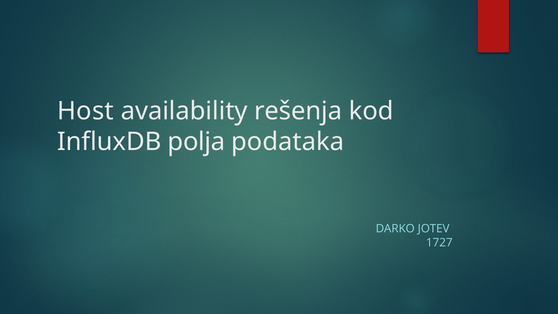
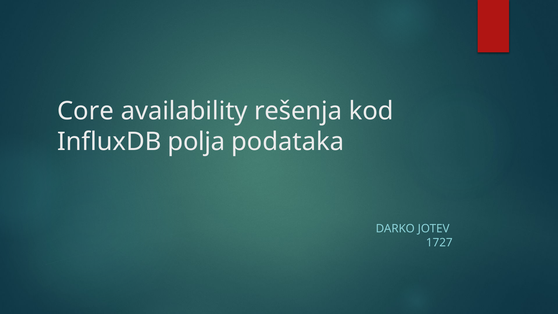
Host: Host -> Core
